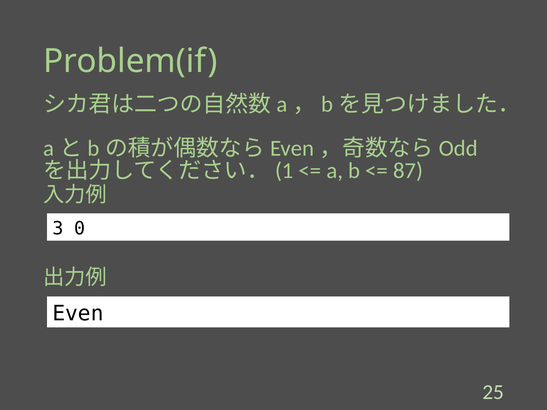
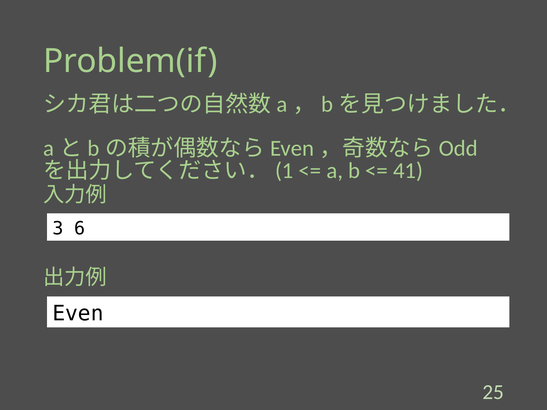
87: 87 -> 41
0: 0 -> 6
